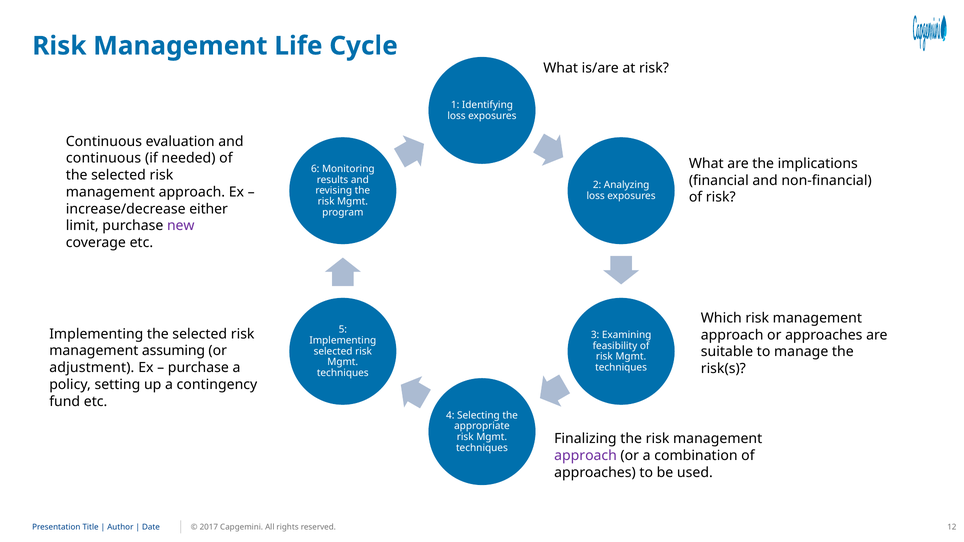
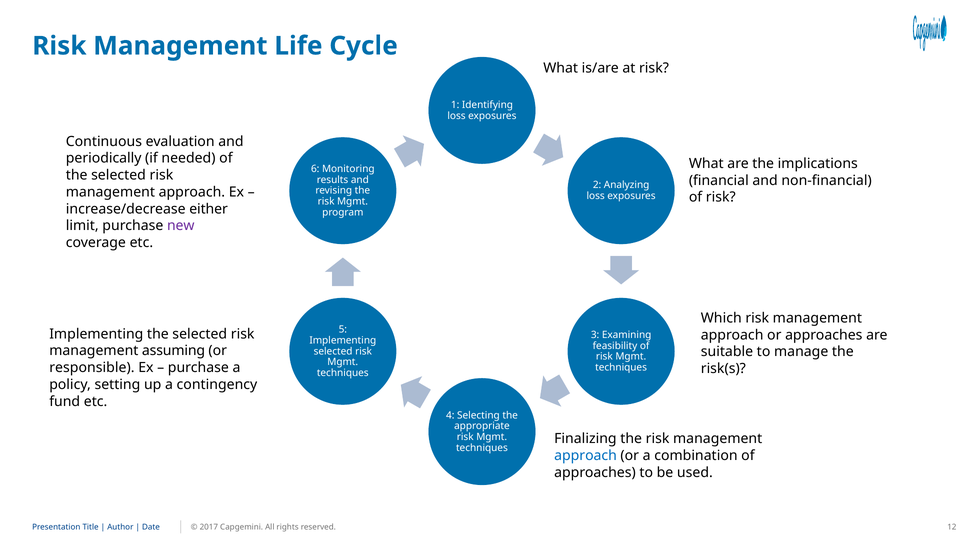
continuous at (104, 158): continuous -> periodically
adjustment: adjustment -> responsible
approach at (586, 456) colour: purple -> blue
